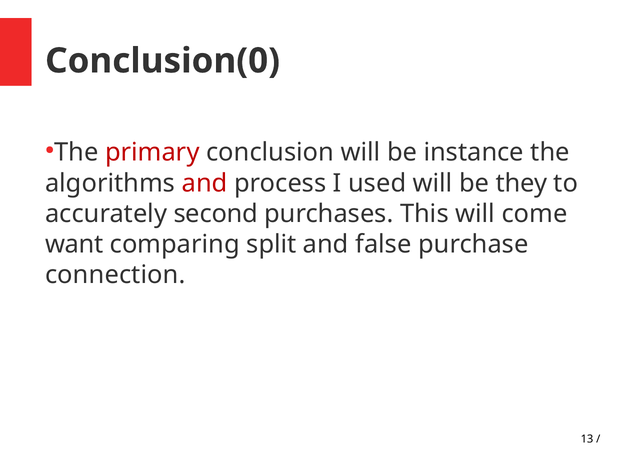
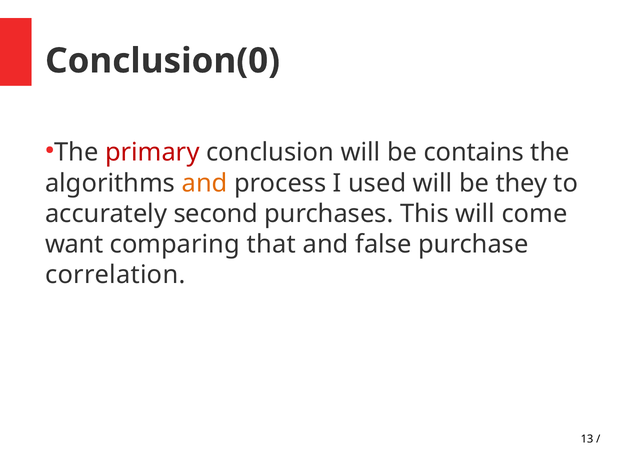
instance: instance -> contains
and at (205, 183) colour: red -> orange
split: split -> that
connection: connection -> correlation
